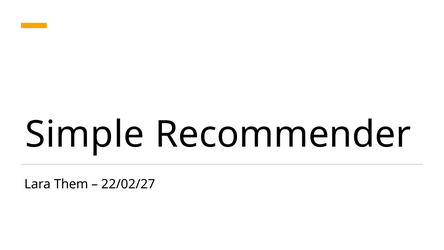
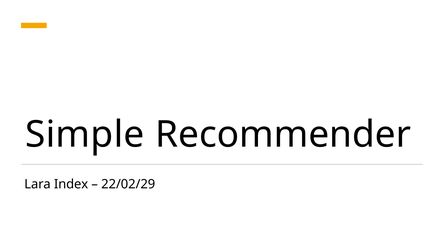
Them: Them -> Index
22/02/27: 22/02/27 -> 22/02/29
